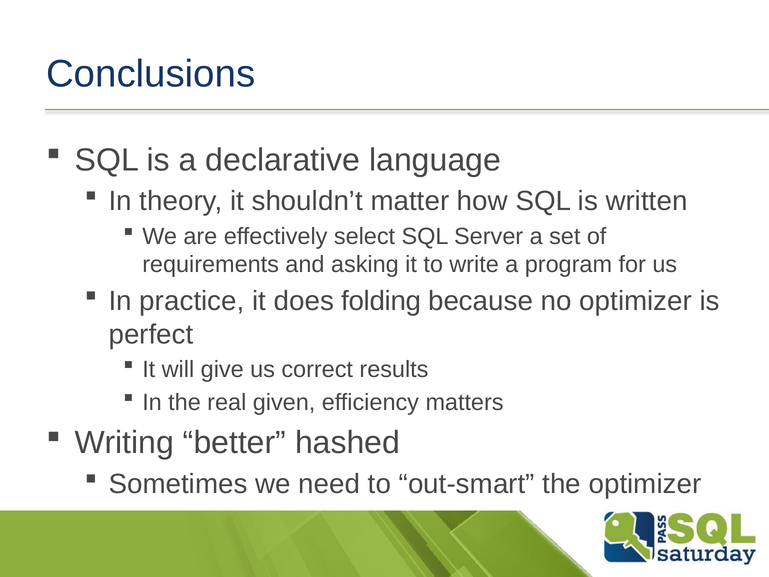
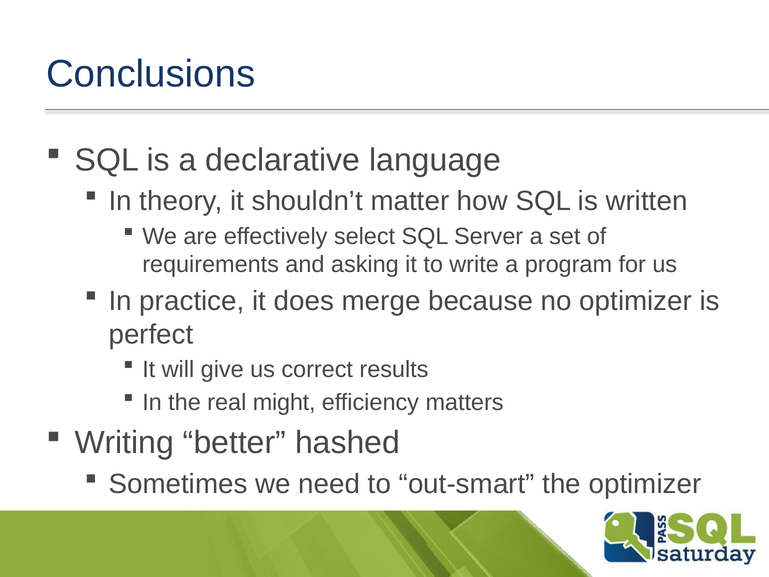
folding: folding -> merge
given: given -> might
